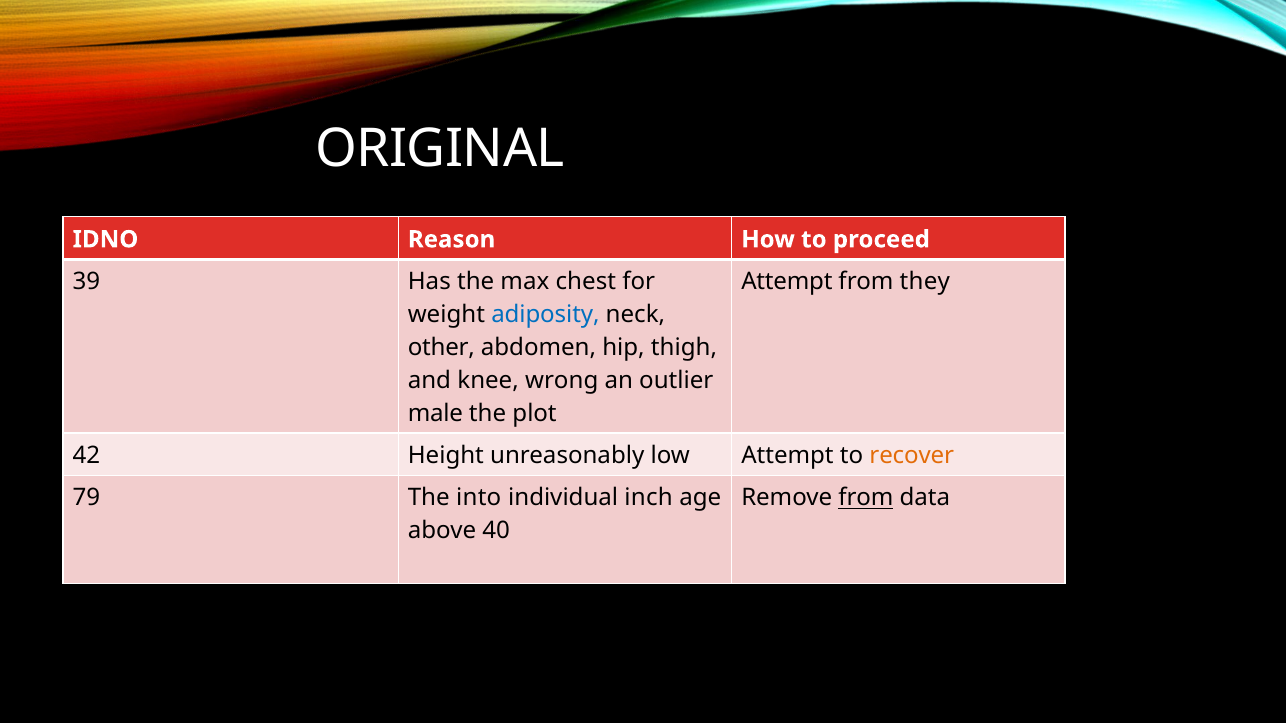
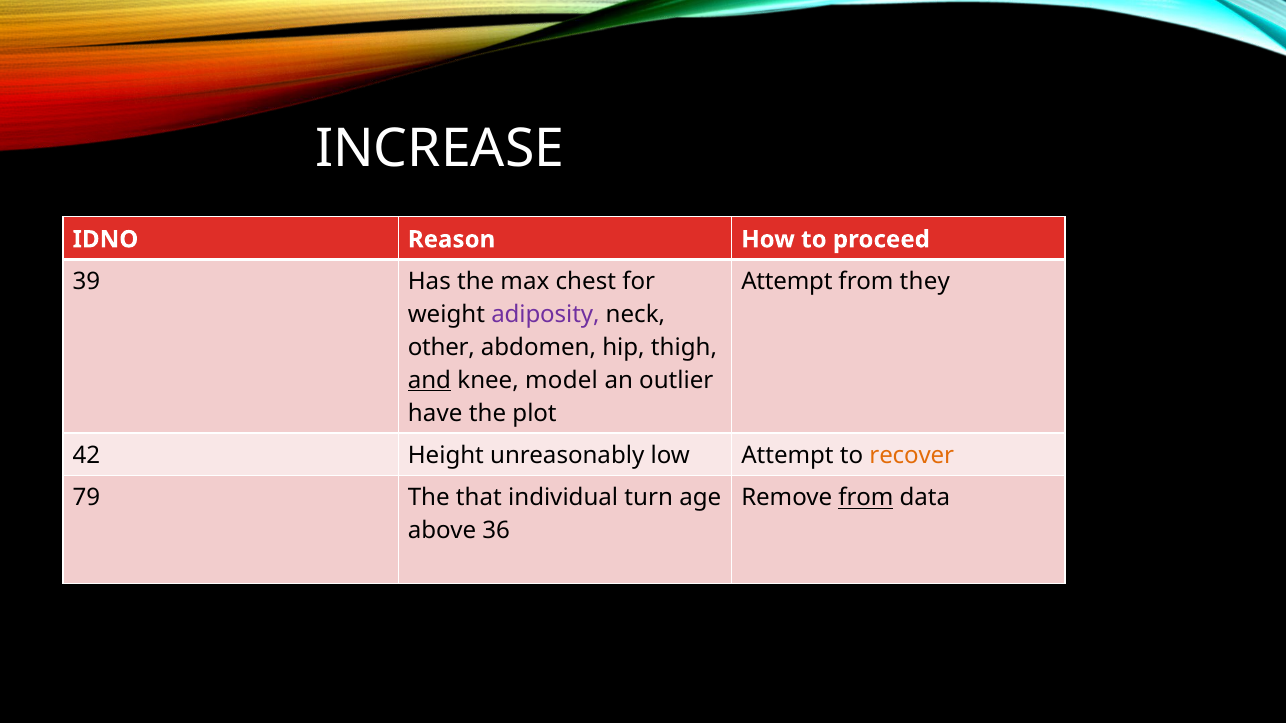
ORIGINAL: ORIGINAL -> INCREASE
adiposity colour: blue -> purple
and underline: none -> present
wrong: wrong -> model
male: male -> have
into: into -> that
inch: inch -> turn
40: 40 -> 36
